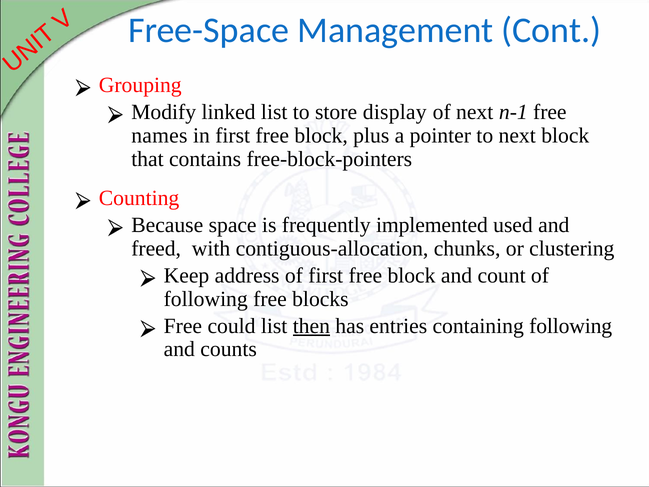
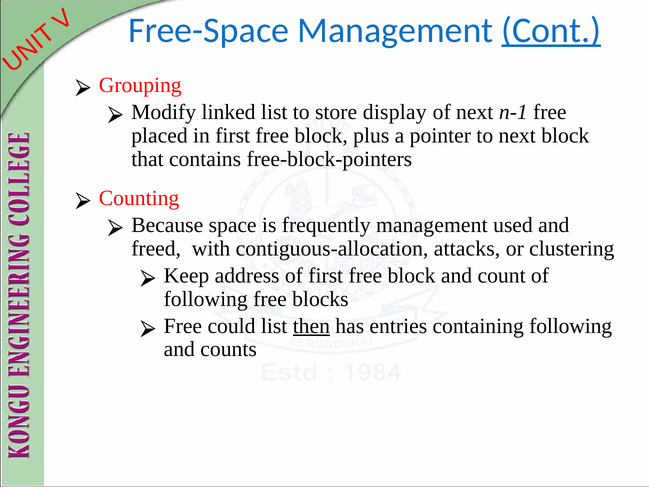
Cont underline: none -> present
names: names -> placed
frequently implemented: implemented -> management
chunks: chunks -> attacks
